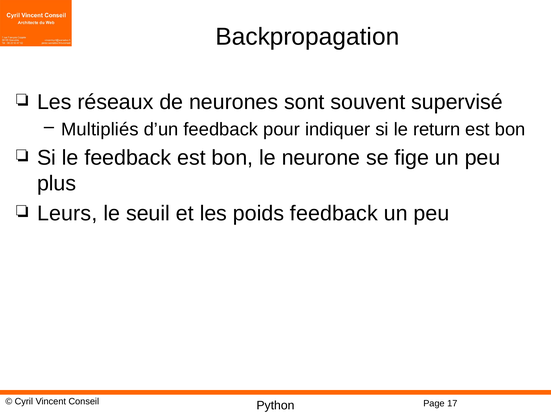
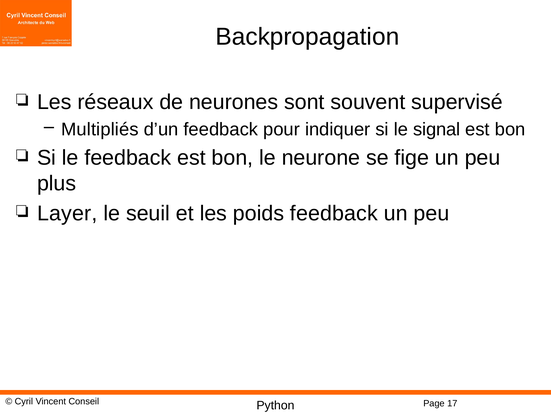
return: return -> signal
Leurs: Leurs -> Layer
